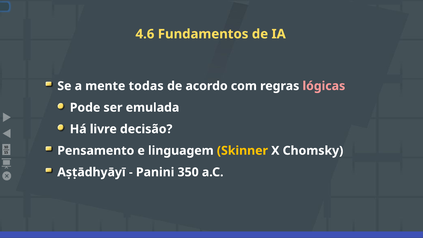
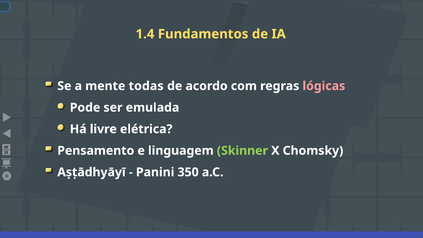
4.6: 4.6 -> 1.4
decisão: decisão -> elétrica
Skinner colour: yellow -> light green
